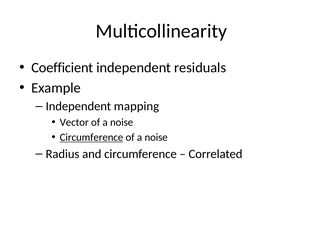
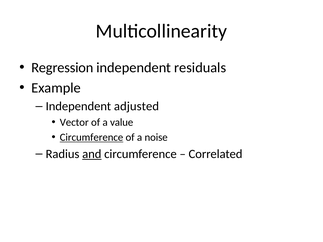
Coefficient: Coefficient -> Regression
mapping: mapping -> adjusted
noise at (122, 122): noise -> value
and underline: none -> present
